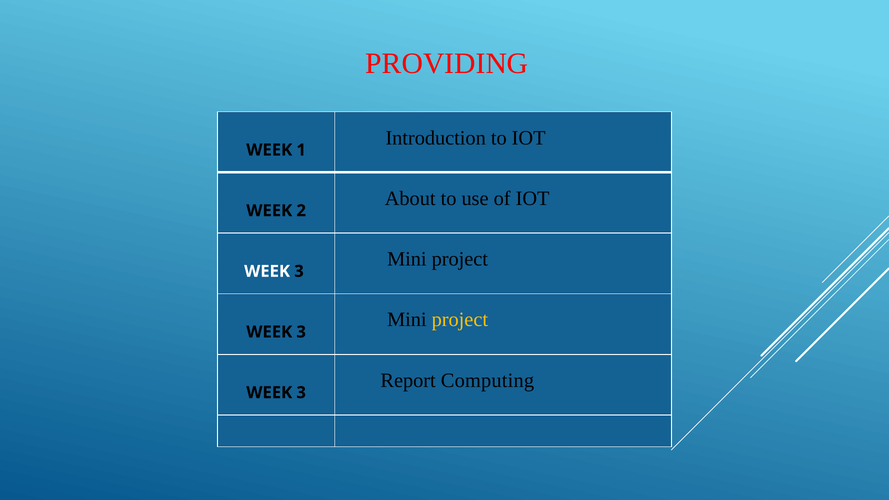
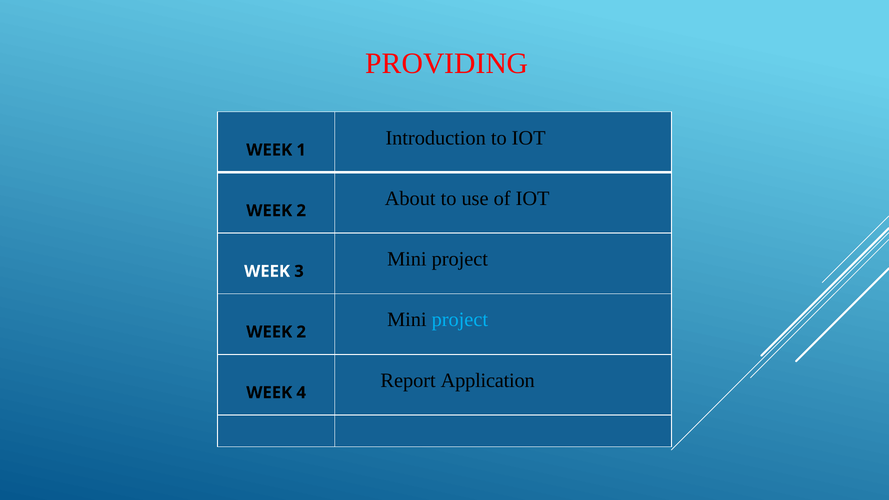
project at (460, 320) colour: yellow -> light blue
3 at (301, 332): 3 -> 2
Computing: Computing -> Application
3 at (301, 393): 3 -> 4
